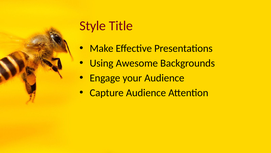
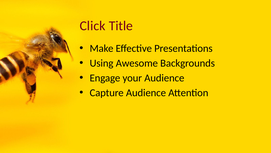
Style: Style -> Click
